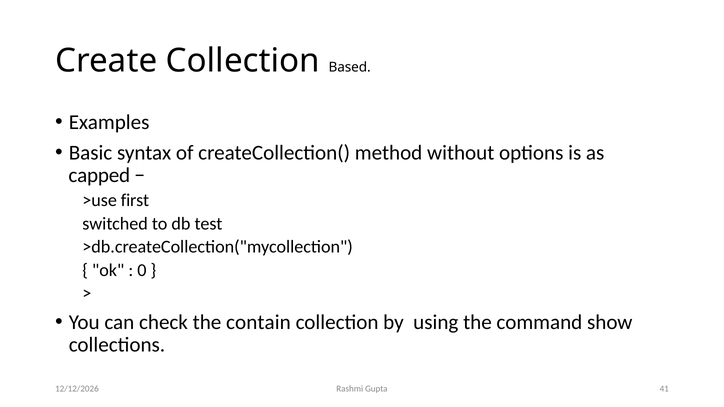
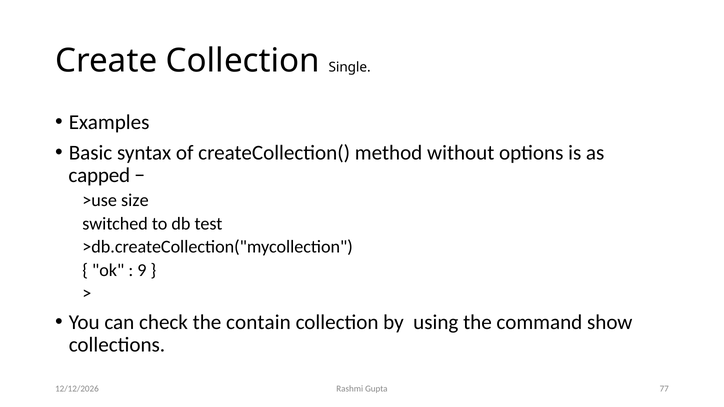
Based: Based -> Single
first: first -> size
0: 0 -> 9
41: 41 -> 77
